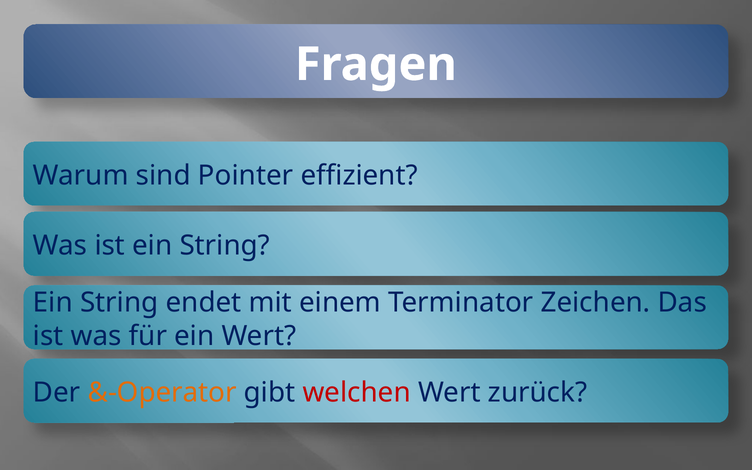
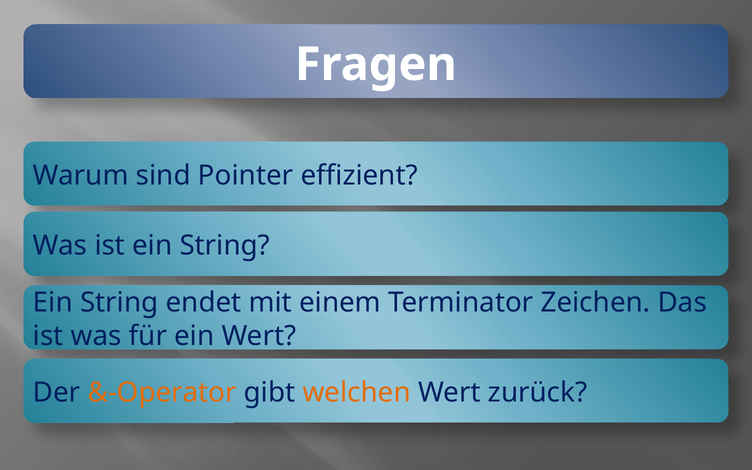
welchen colour: red -> orange
